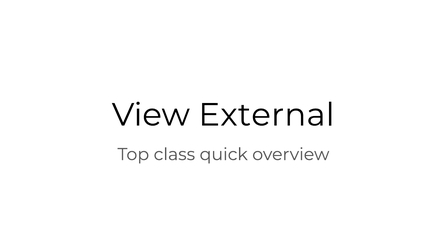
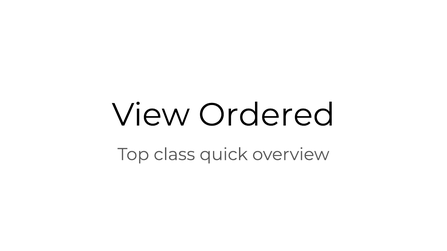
External: External -> Ordered
